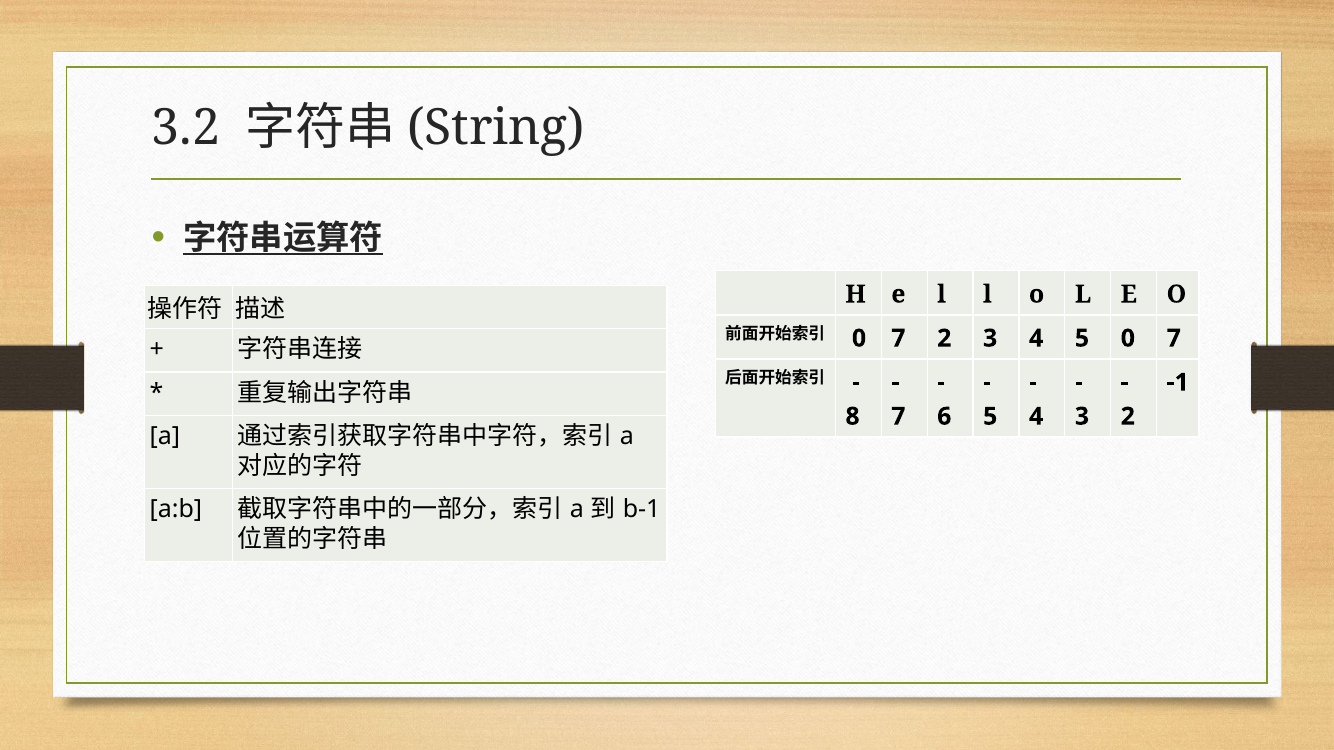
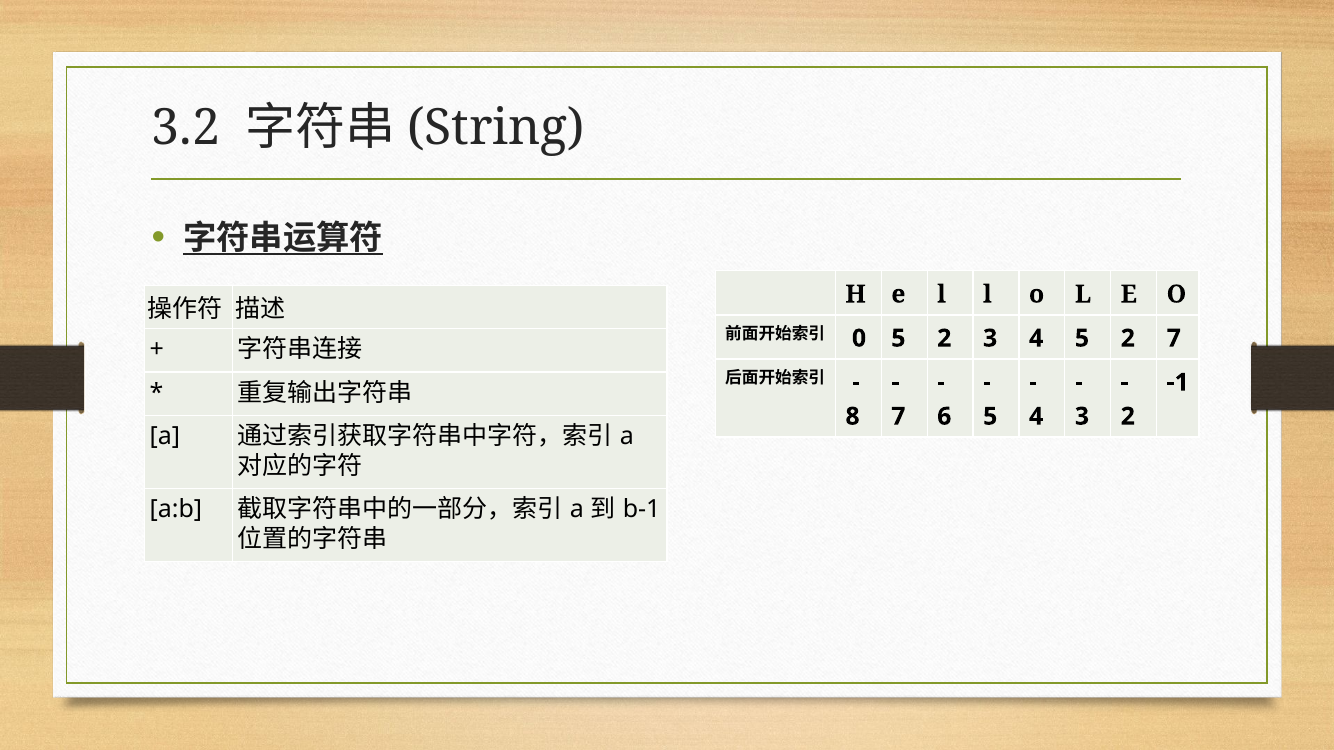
7 at (898, 338): 7 -> 5
4 5 0: 0 -> 2
